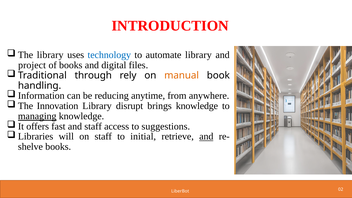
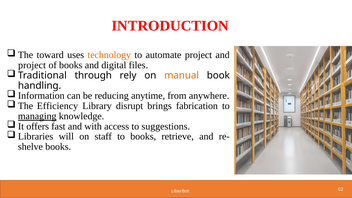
The library: library -> toward
technology colour: blue -> orange
automate library: library -> project
Innovation: Innovation -> Efficiency
brings knowledge: knowledge -> fabrication
and staff: staff -> with
to initial: initial -> books
and at (206, 136) underline: present -> none
